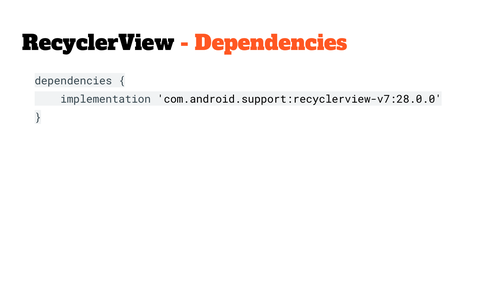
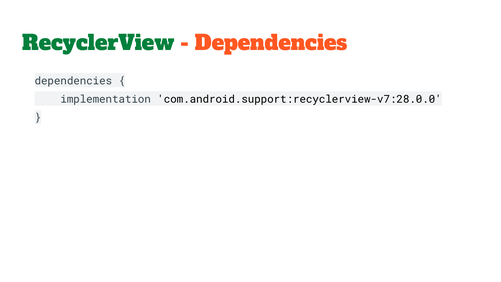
RecyclerView colour: black -> green
